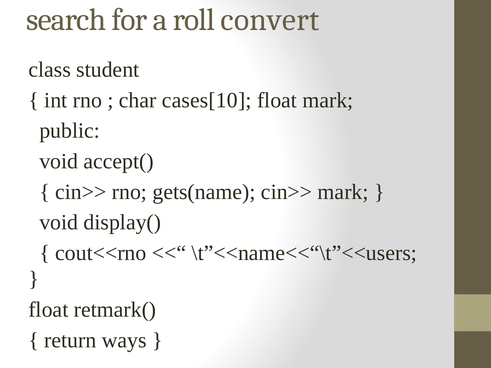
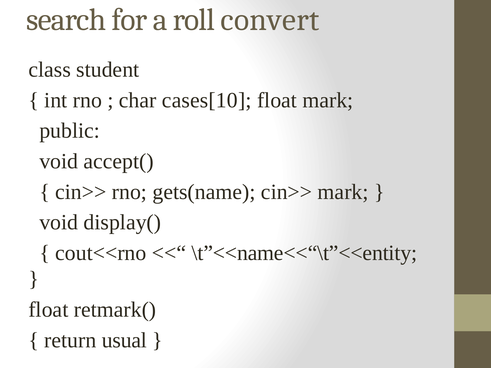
\t”<<name<<“\t”<<users: \t”<<name<<“\t”<<users -> \t”<<name<<“\t”<<entity
ways: ways -> usual
